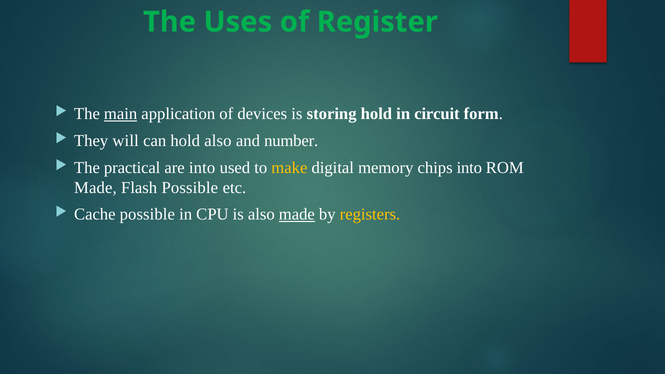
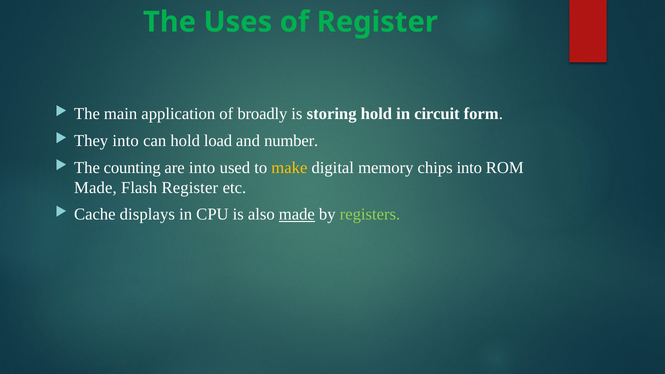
main underline: present -> none
devices: devices -> broadly
They will: will -> into
hold also: also -> load
practical: practical -> counting
Flash Possible: Possible -> Register
Cache possible: possible -> displays
registers colour: yellow -> light green
